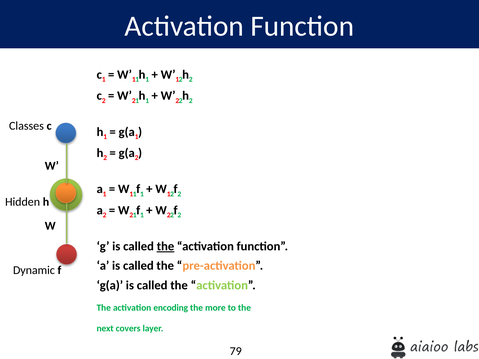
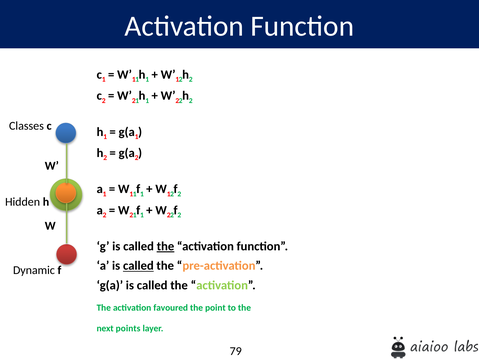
called at (138, 266) underline: none -> present
encoding: encoding -> favoured
more: more -> point
covers: covers -> points
